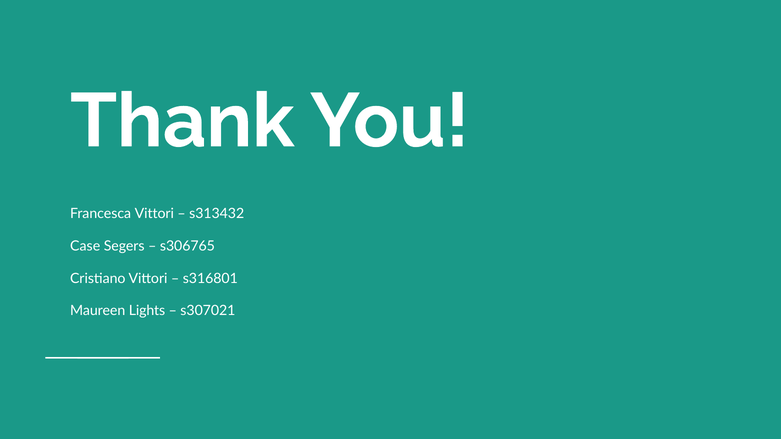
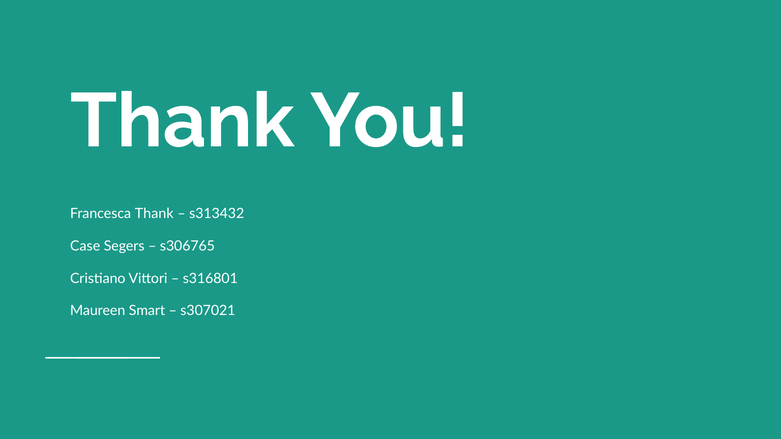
Francesca Vittori: Vittori -> Thank
Lights: Lights -> Smart
